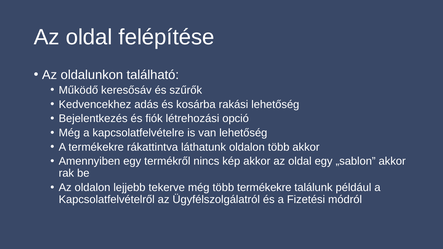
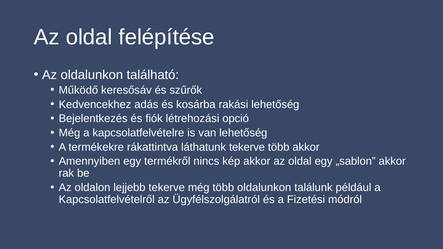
láthatunk oldalon: oldalon -> tekerve
több termékekre: termékekre -> oldalunkon
